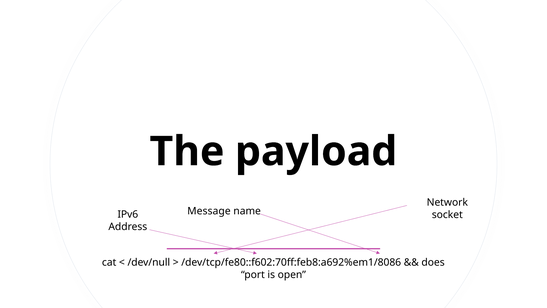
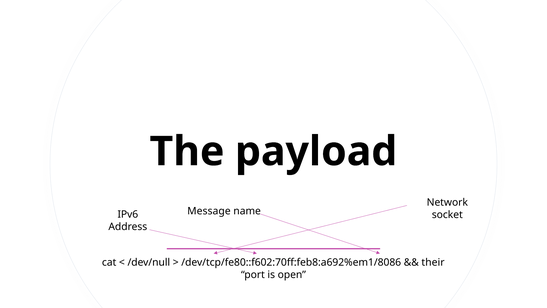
does: does -> their
